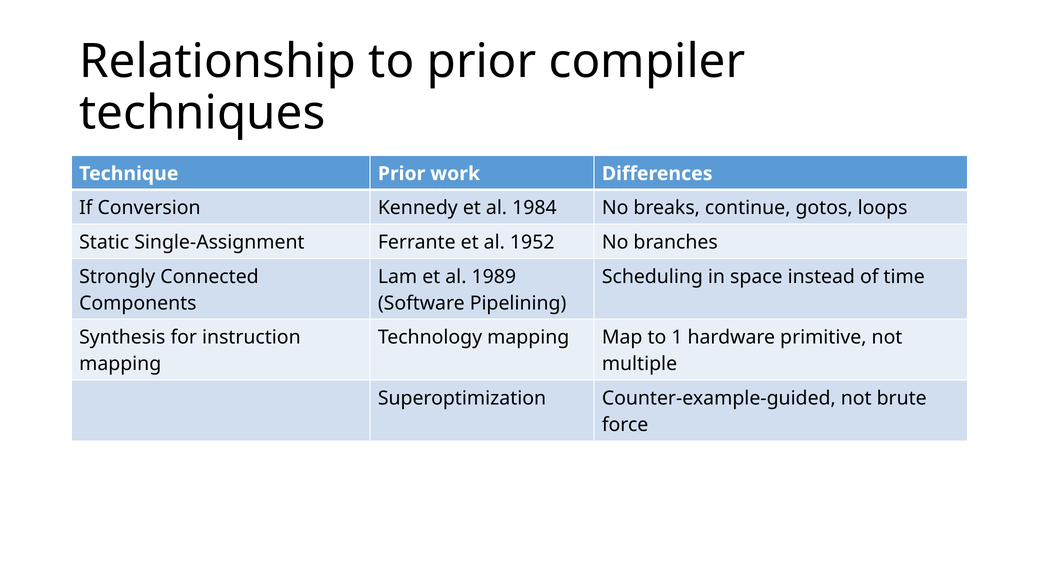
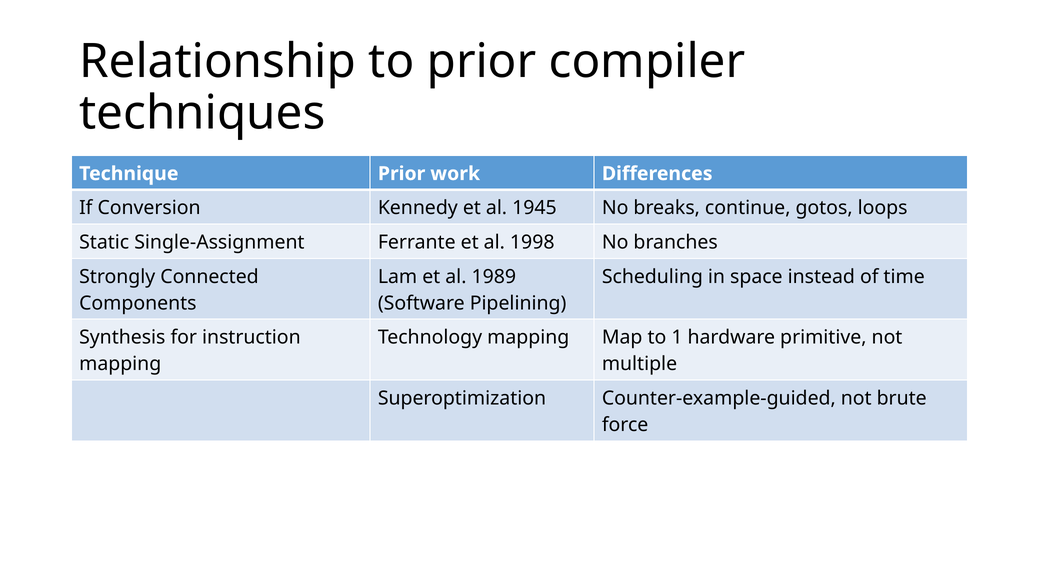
1984: 1984 -> 1945
1952: 1952 -> 1998
